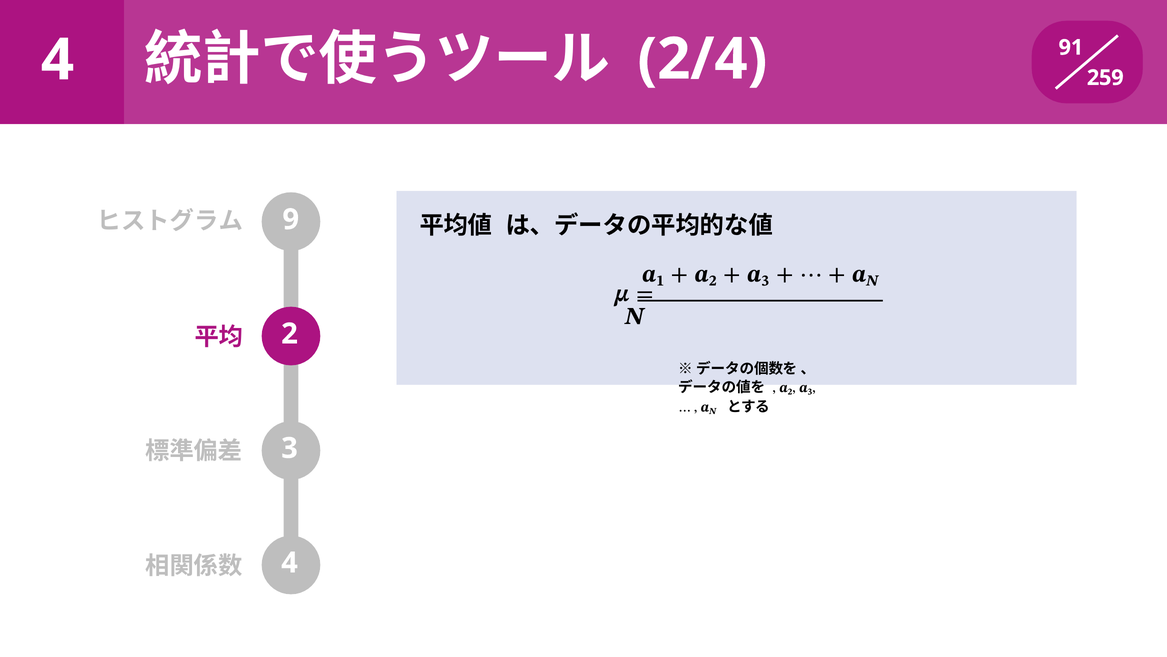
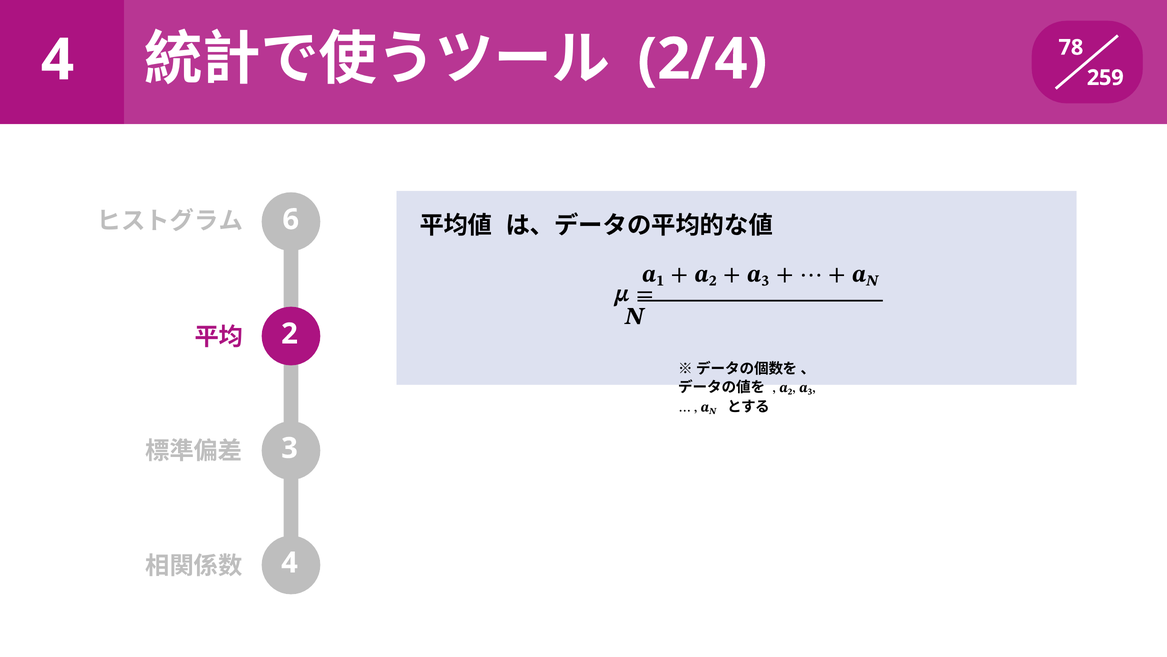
91: 91 -> 78
9: 9 -> 6
